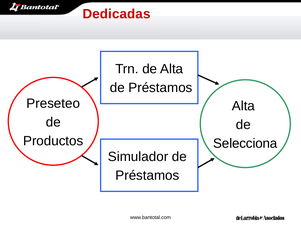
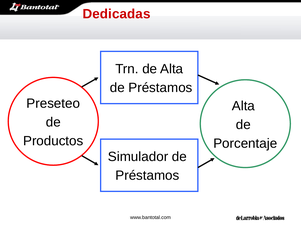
Selecciona: Selecciona -> Porcentaje
